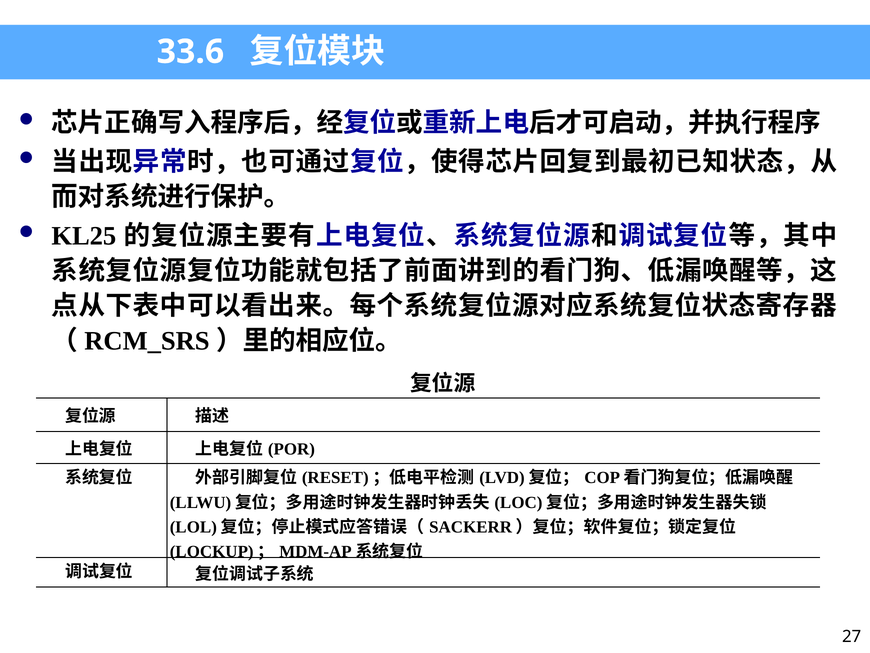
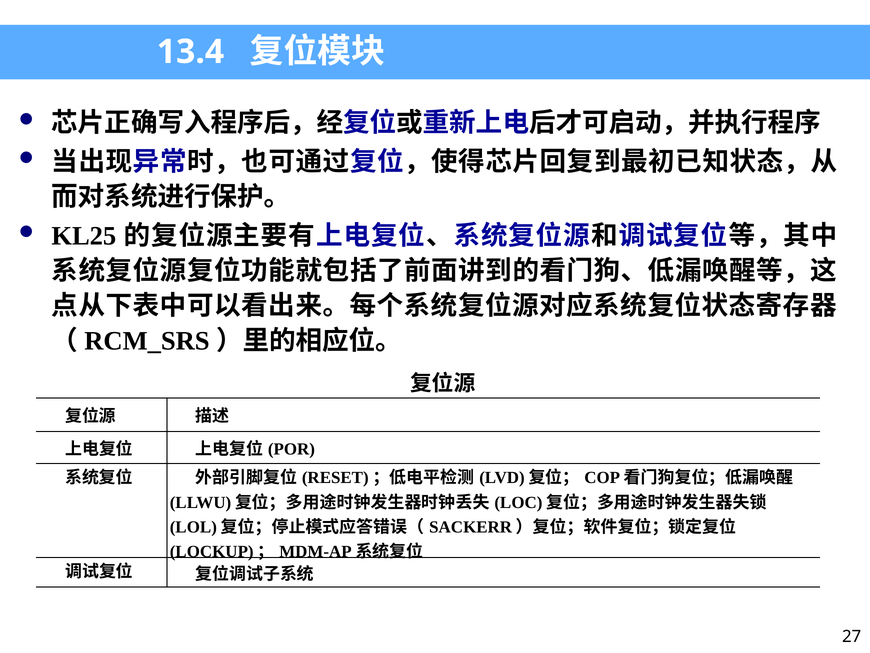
33.6: 33.6 -> 13.4
